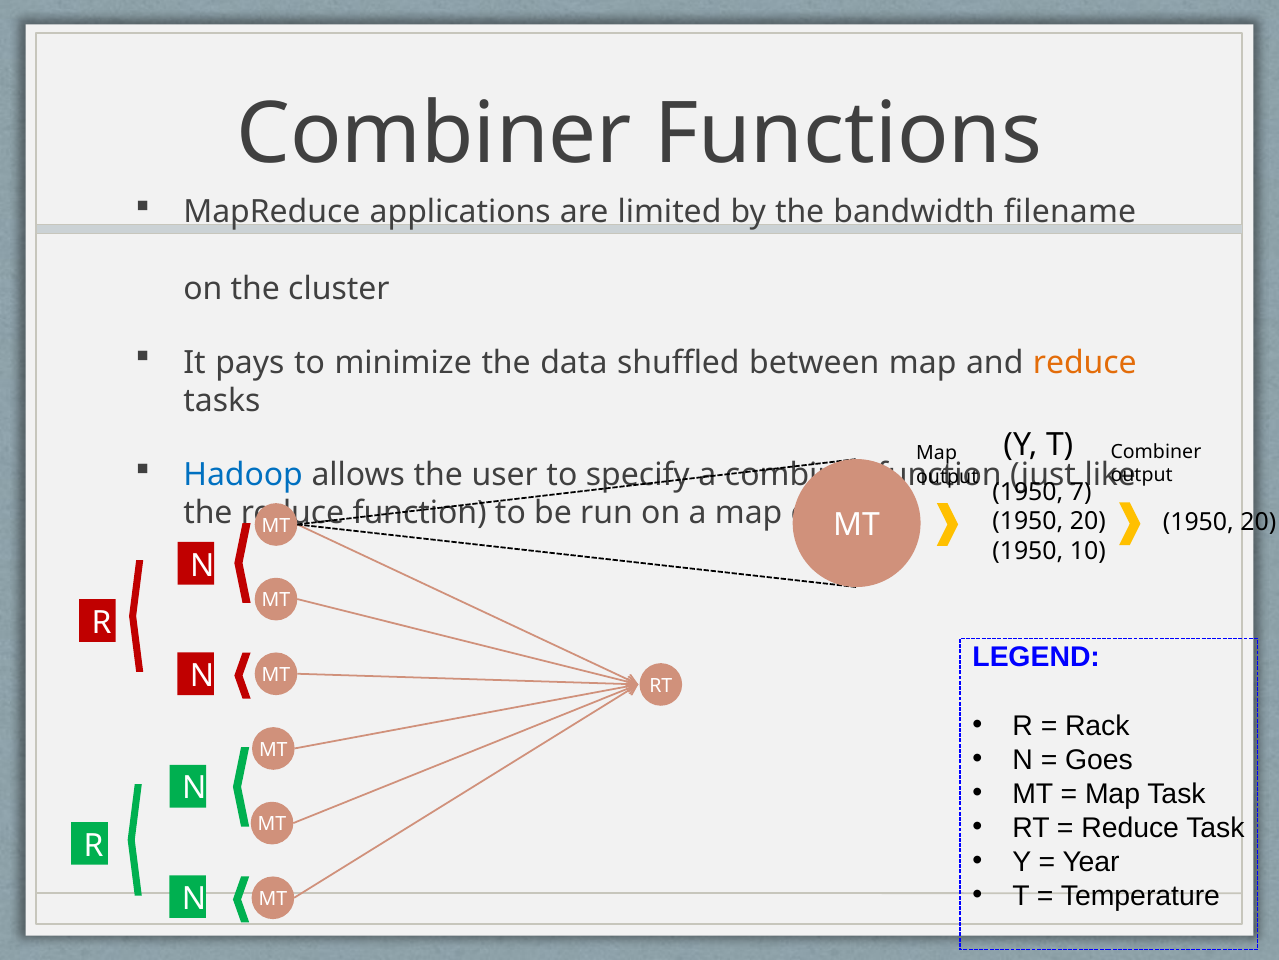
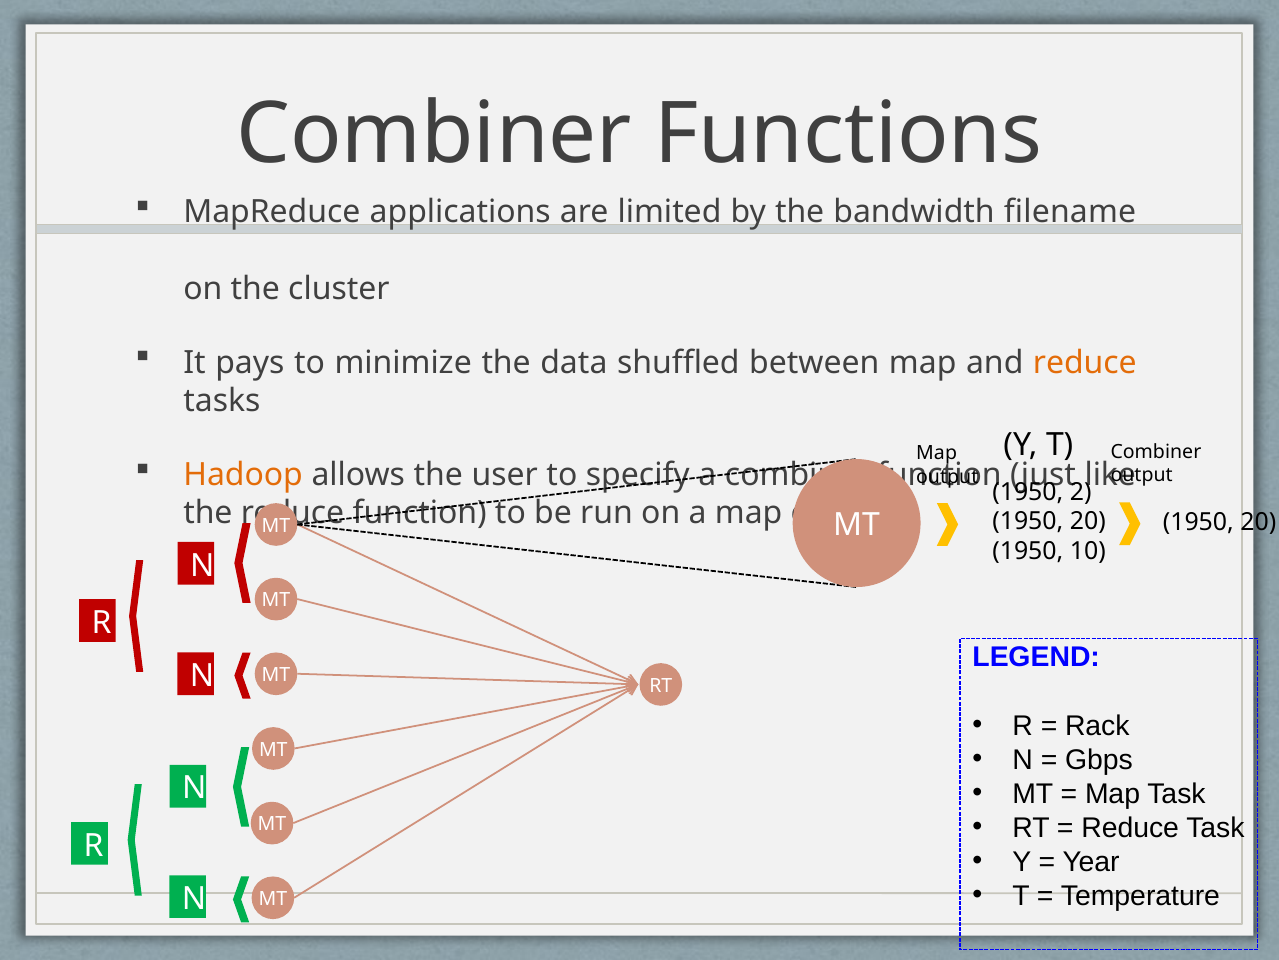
Hadoop colour: blue -> orange
7: 7 -> 2
Goes: Goes -> Gbps
